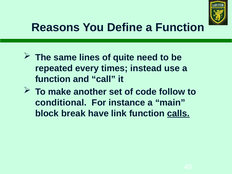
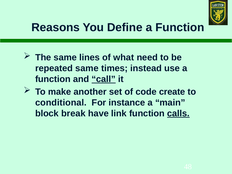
quite: quite -> what
repeated every: every -> same
call underline: none -> present
follow: follow -> create
